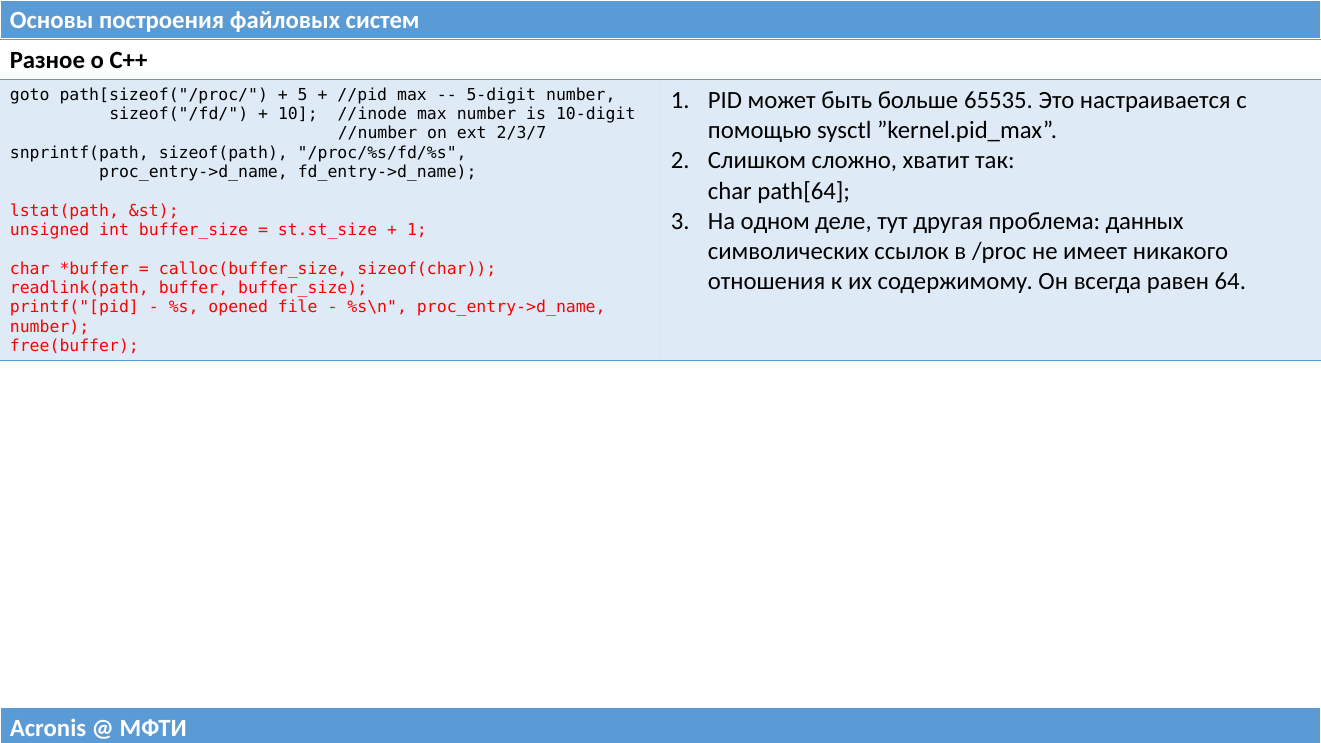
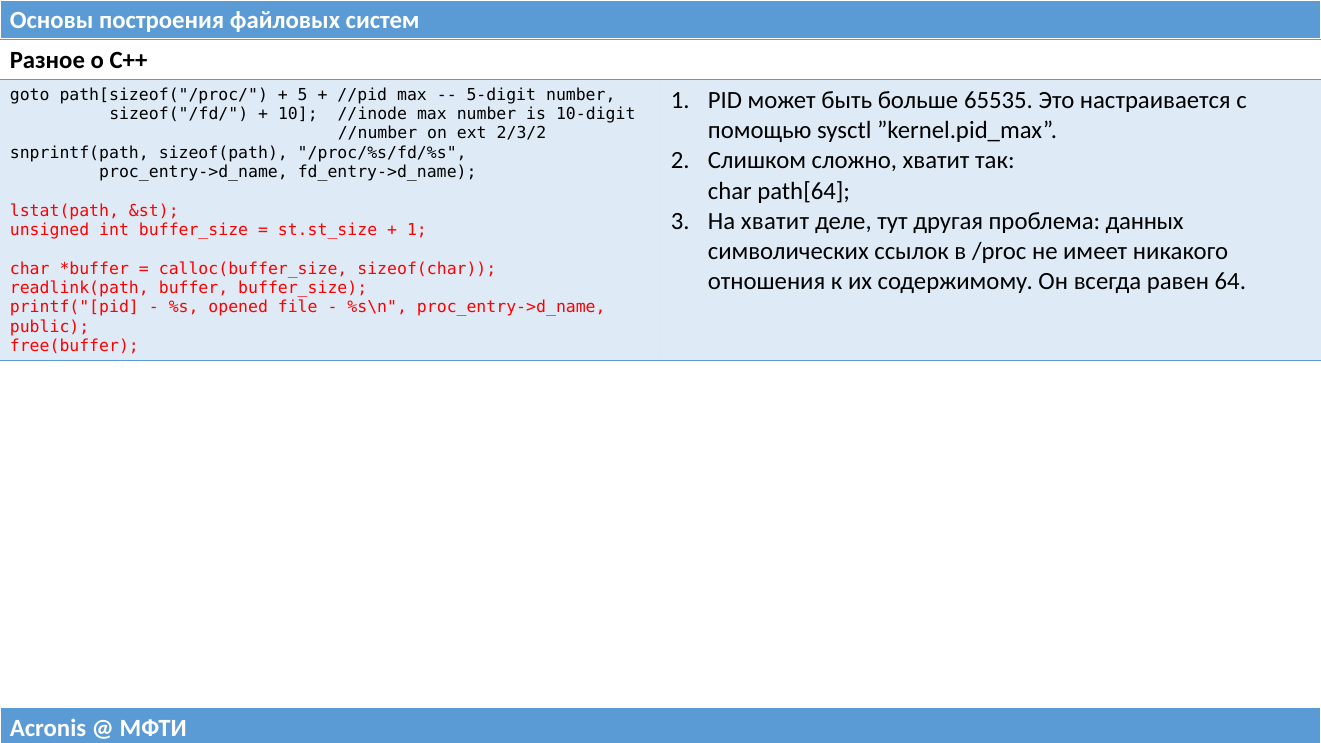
2/3/7: 2/3/7 -> 2/3/2
На одном: одном -> хватит
number at (50, 327): number -> public
